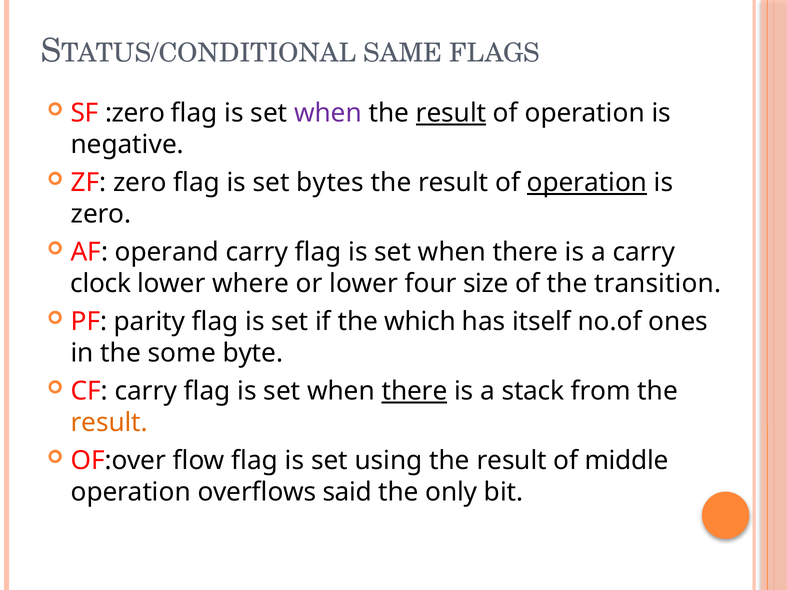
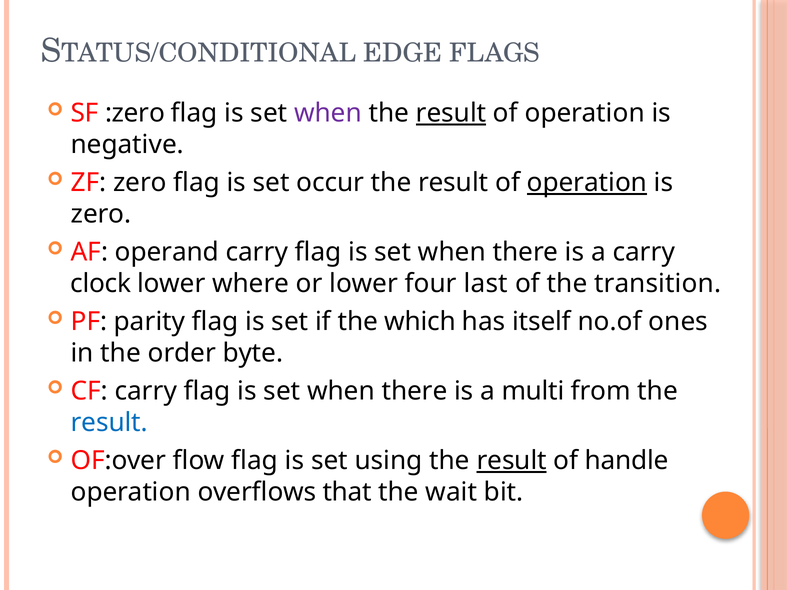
SAME: SAME -> EDGE
bytes: bytes -> occur
size: size -> last
some: some -> order
there at (414, 391) underline: present -> none
stack: stack -> multi
result at (109, 423) colour: orange -> blue
result at (512, 461) underline: none -> present
middle: middle -> handle
said: said -> that
only: only -> wait
